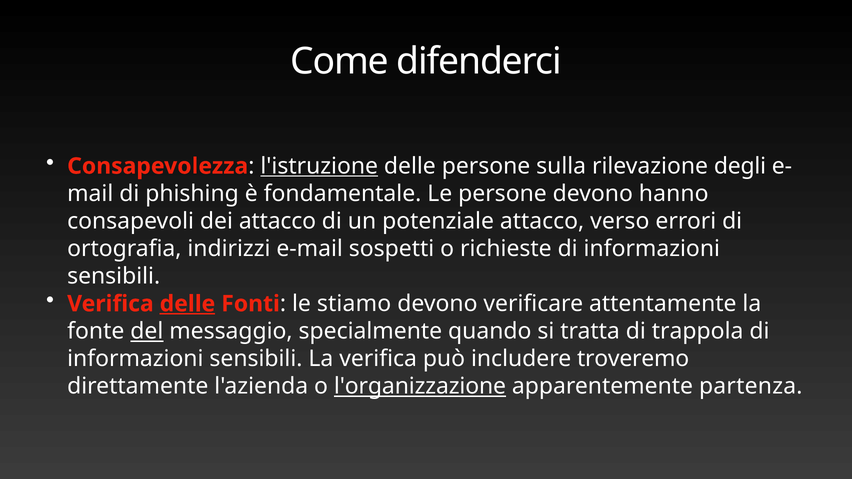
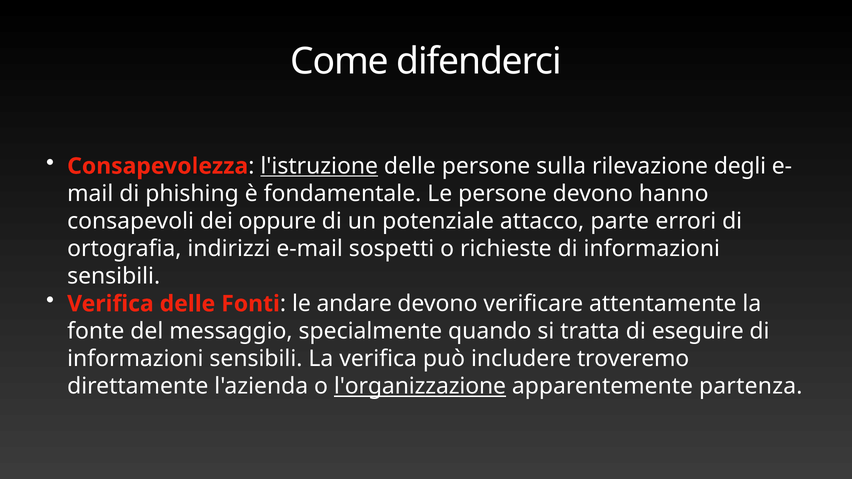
dei attacco: attacco -> oppure
verso: verso -> parte
delle at (187, 304) underline: present -> none
stiamo: stiamo -> andare
del underline: present -> none
trappola: trappola -> eseguire
